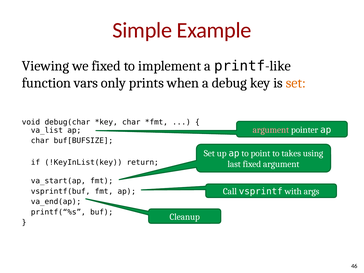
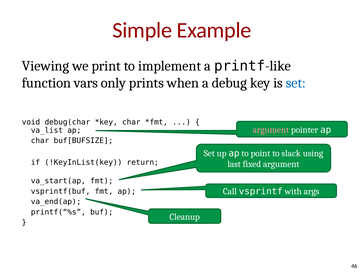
we fixed: fixed -> print
set at (296, 83) colour: orange -> blue
takes: takes -> slack
